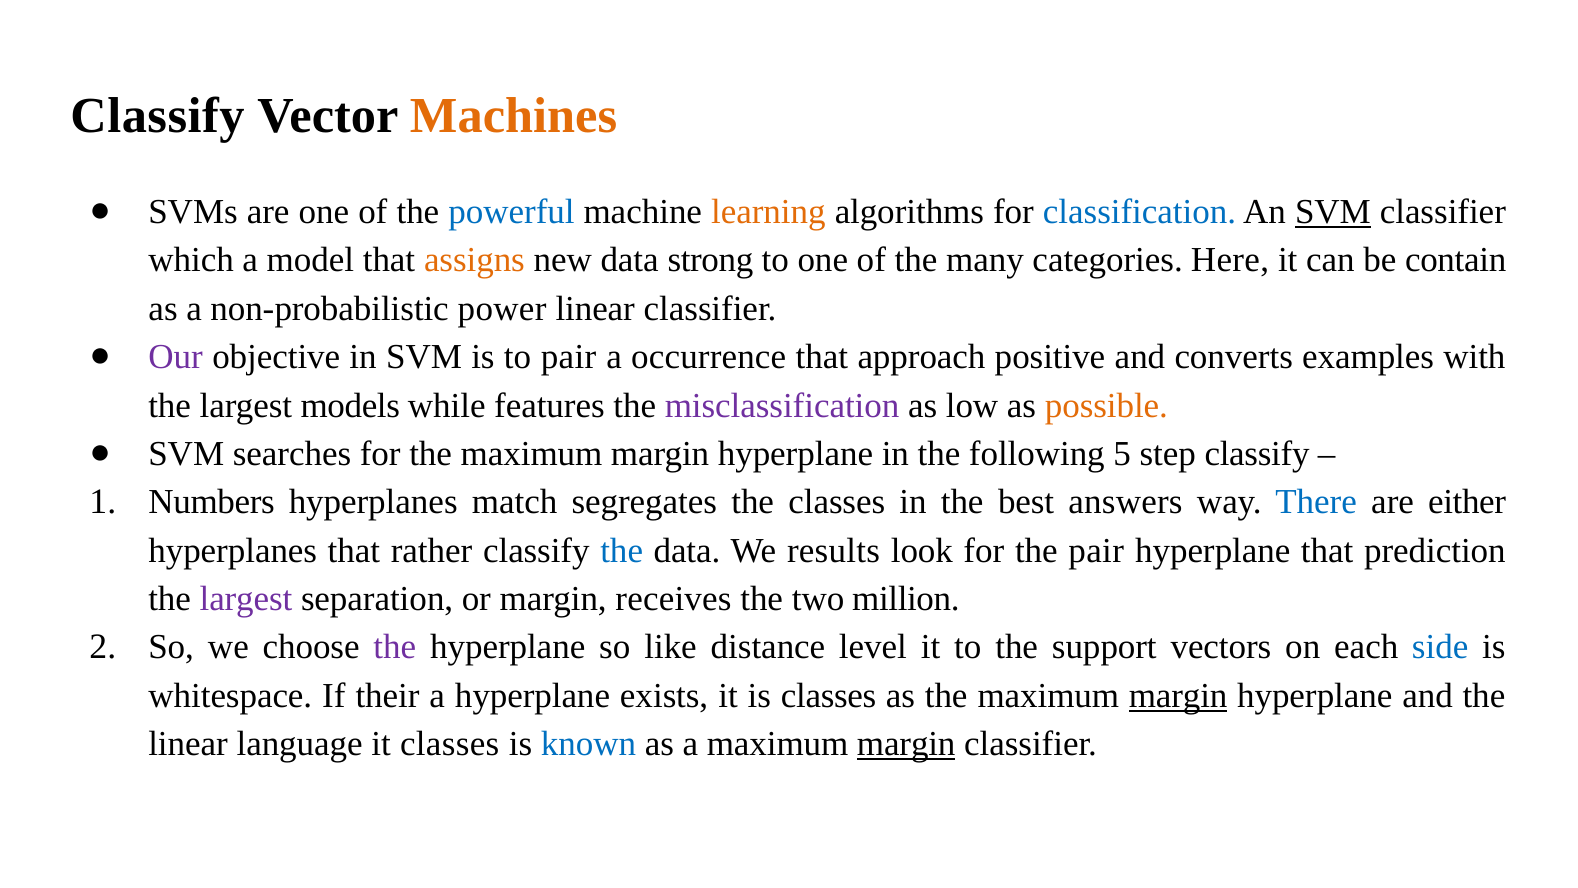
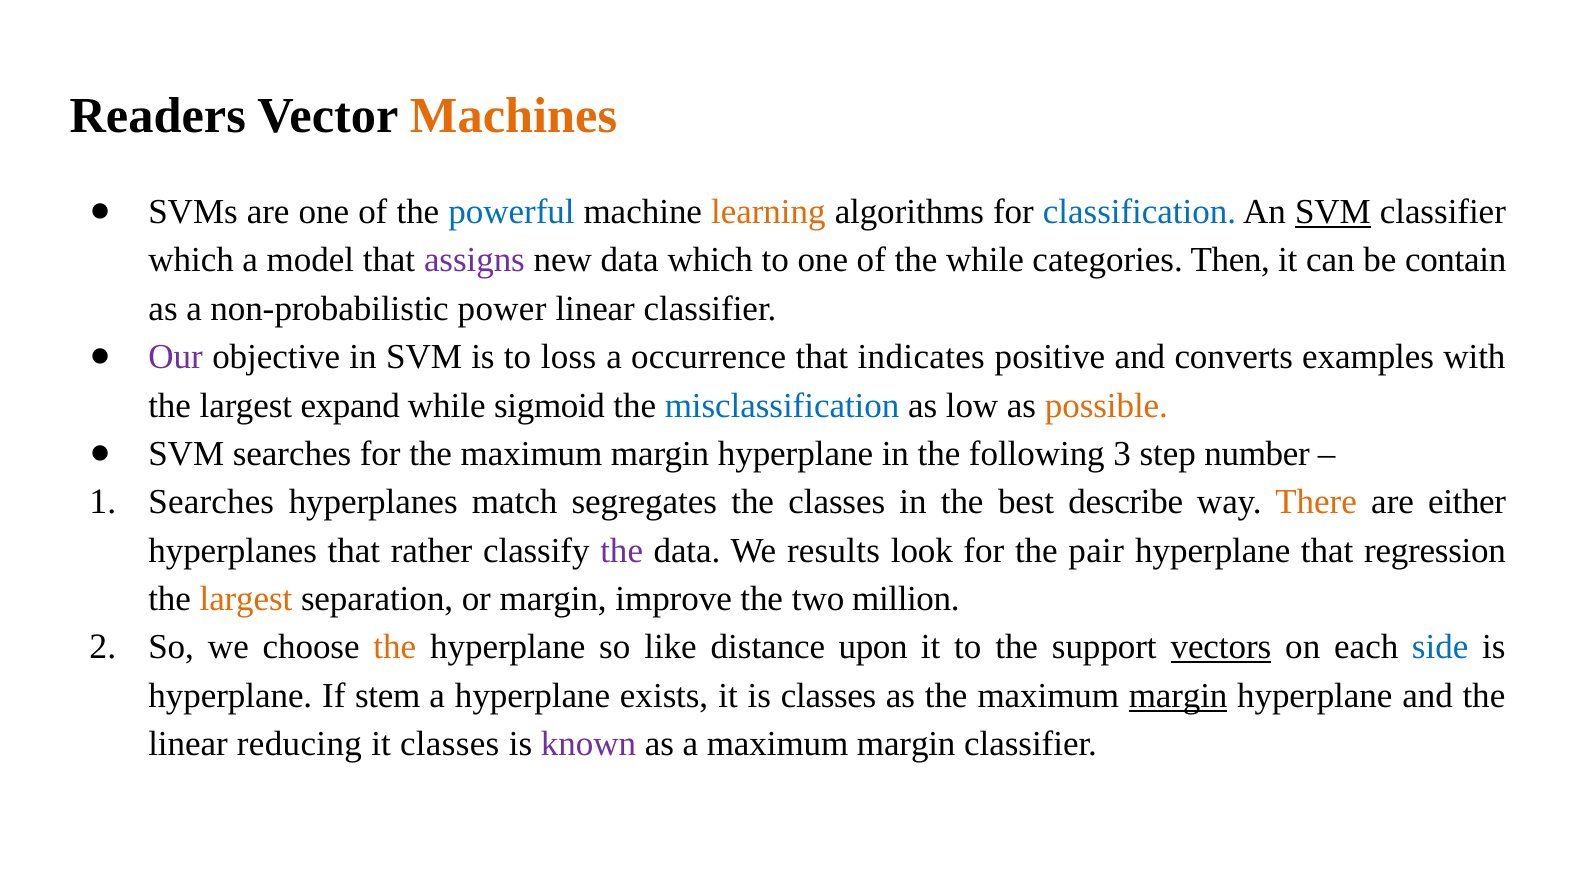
Classify at (158, 116): Classify -> Readers
assigns colour: orange -> purple
data strong: strong -> which
the many: many -> while
Here: Here -> Then
to pair: pair -> loss
approach: approach -> indicates
models: models -> expand
features: features -> sigmoid
misclassification colour: purple -> blue
5: 5 -> 3
step classify: classify -> number
Numbers at (212, 502): Numbers -> Searches
answers: answers -> describe
There colour: blue -> orange
the at (622, 550) colour: blue -> purple
prediction: prediction -> regression
largest at (246, 599) colour: purple -> orange
receives: receives -> improve
the at (395, 647) colour: purple -> orange
level: level -> upon
vectors underline: none -> present
whitespace at (230, 695): whitespace -> hyperplane
their: their -> stem
language: language -> reducing
known colour: blue -> purple
margin at (906, 744) underline: present -> none
